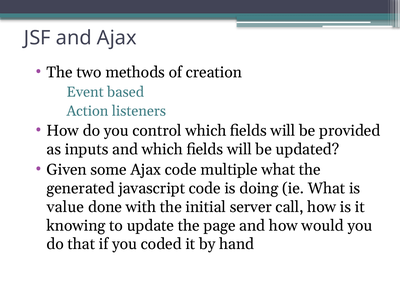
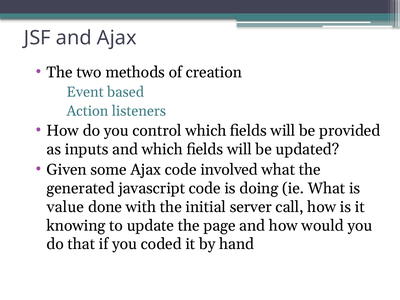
multiple: multiple -> involved
